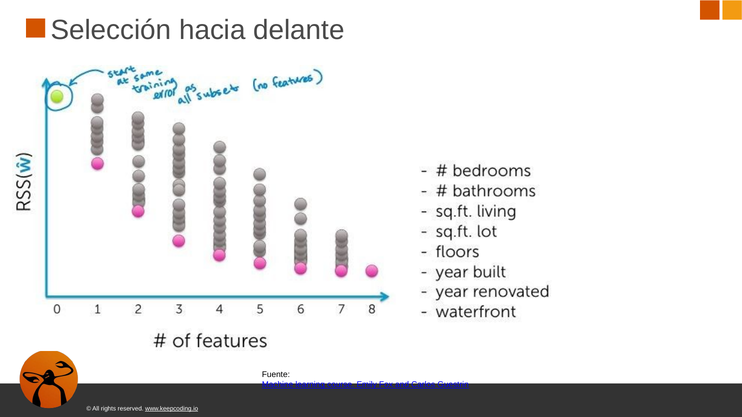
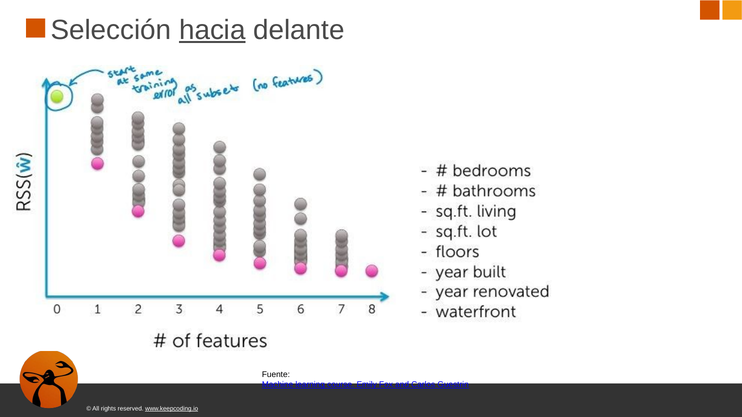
hacia underline: none -> present
